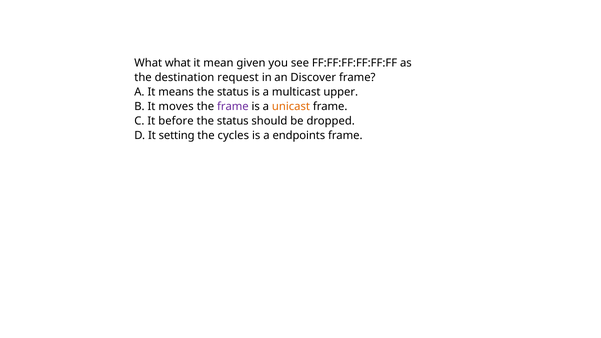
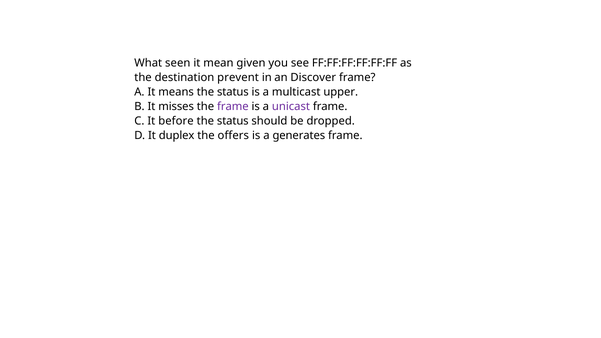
What what: what -> seen
request: request -> prevent
moves: moves -> misses
unicast colour: orange -> purple
setting: setting -> duplex
cycles: cycles -> offers
endpoints: endpoints -> generates
